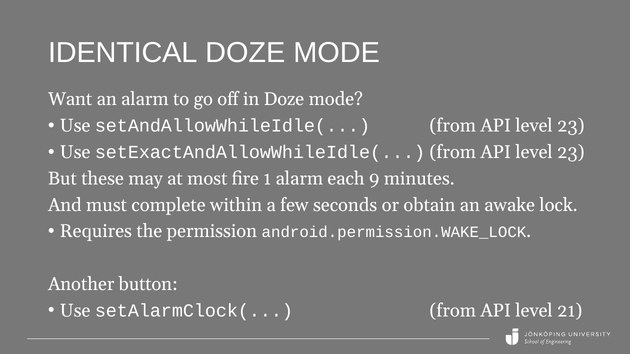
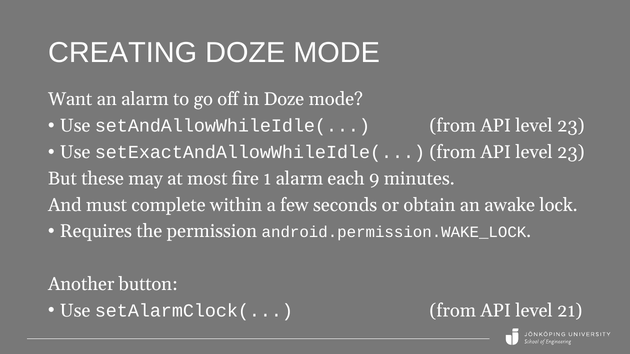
IDENTICAL: IDENTICAL -> CREATING
